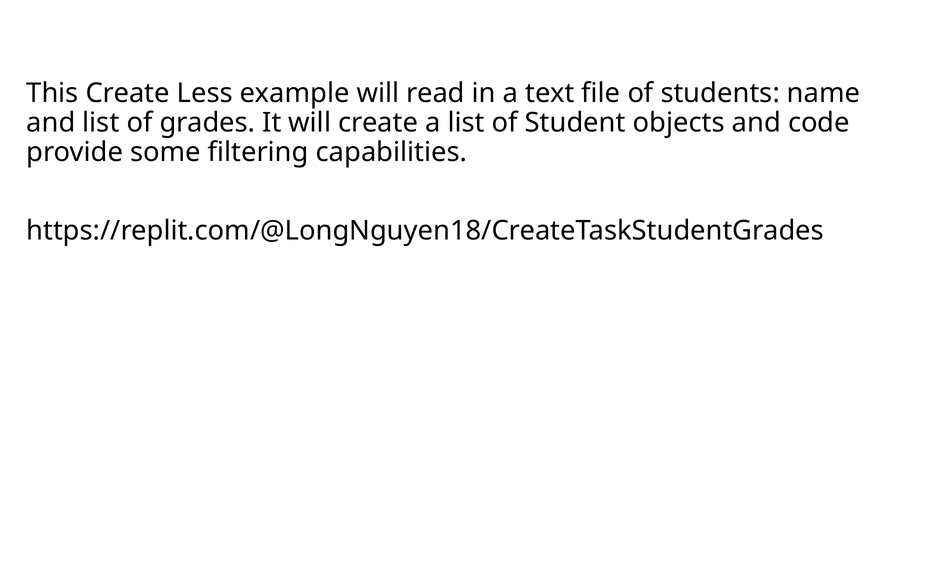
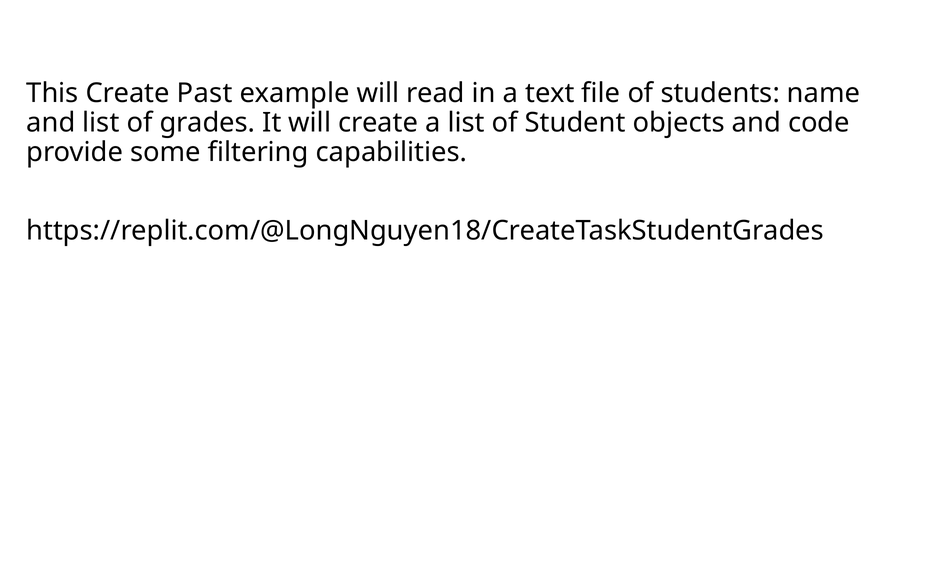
Less: Less -> Past
